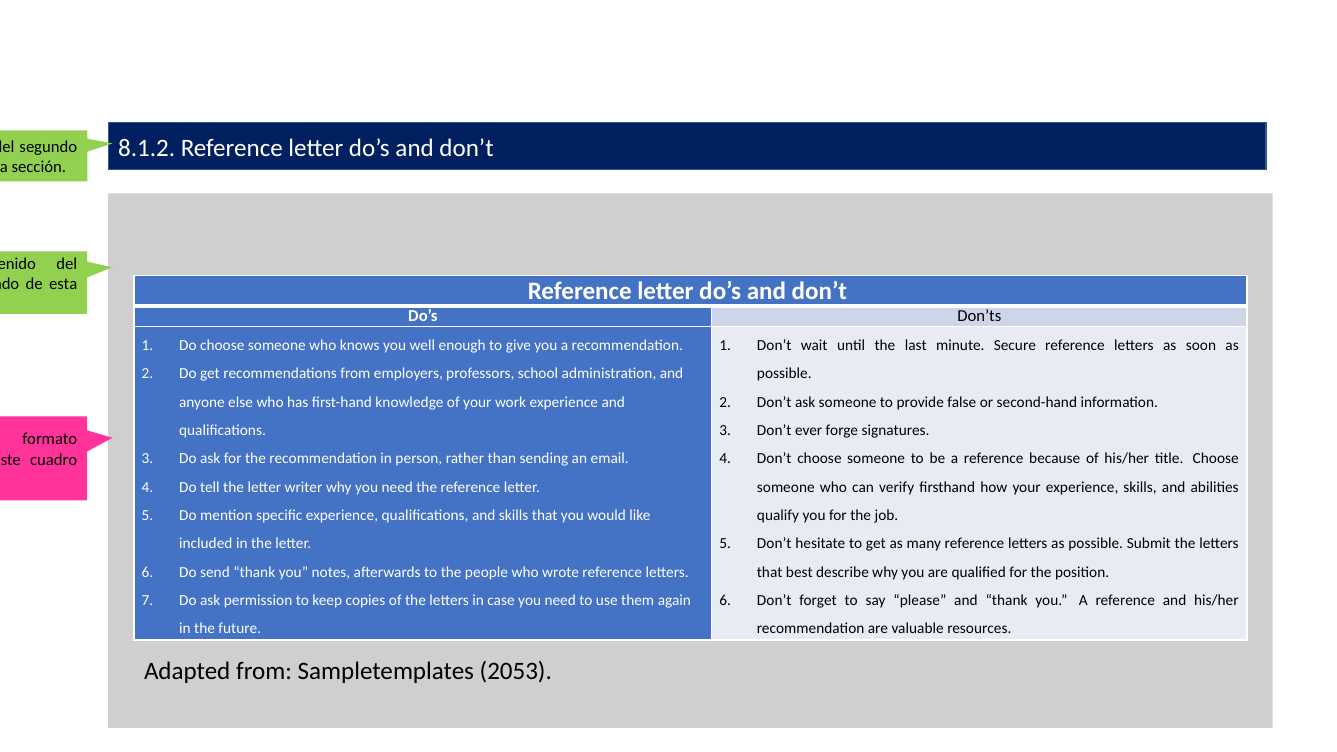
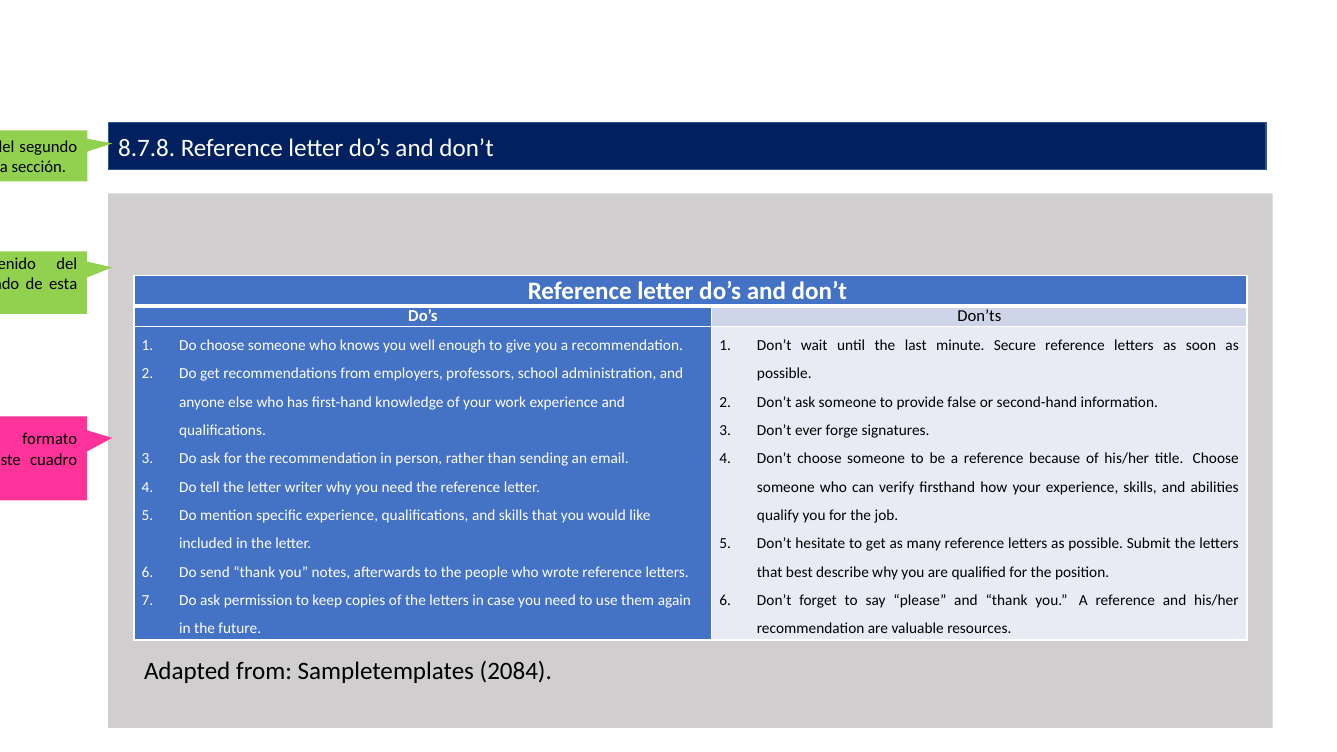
8.1.2: 8.1.2 -> 8.7.8
2053: 2053 -> 2084
